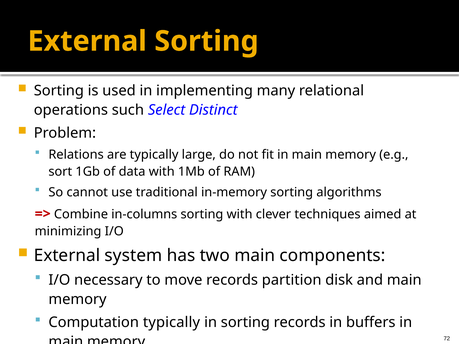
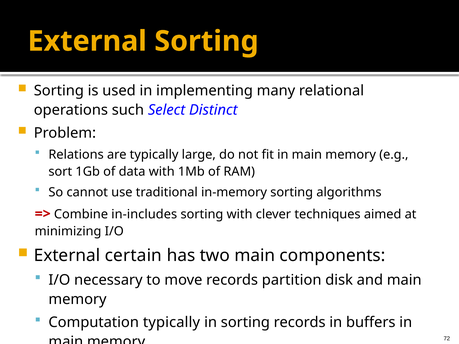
in-columns: in-columns -> in-includes
system: system -> certain
